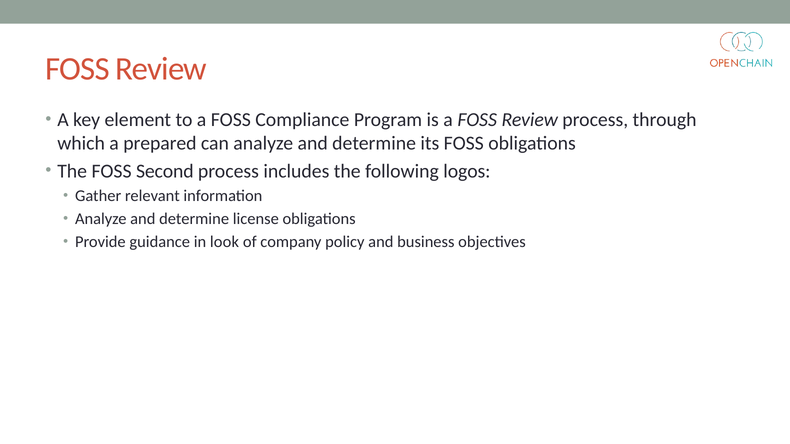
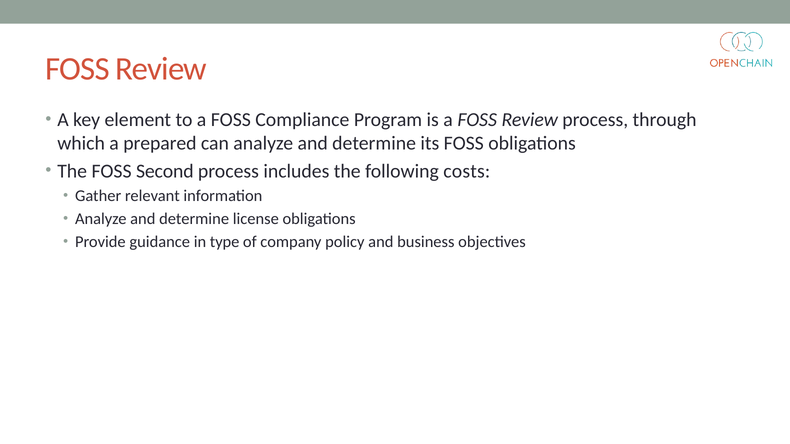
logos: logos -> costs
look: look -> type
